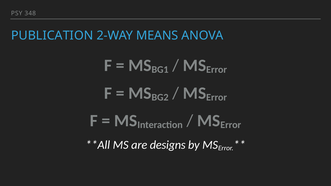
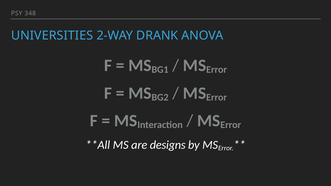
PUBLICATION: PUBLICATION -> UNIVERSITIES
MEANS: MEANS -> DRANK
